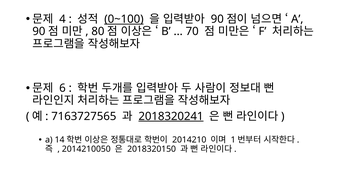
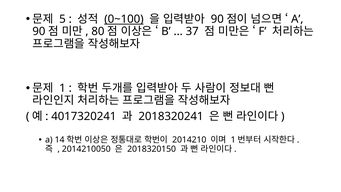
4: 4 -> 5
70: 70 -> 37
6 at (62, 88): 6 -> 1
7163727565: 7163727565 -> 4017320241
2018320241 underline: present -> none
